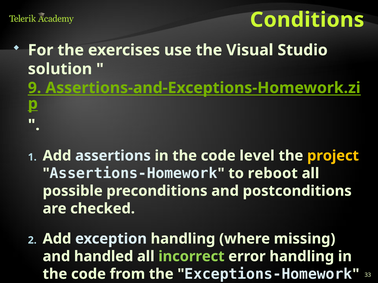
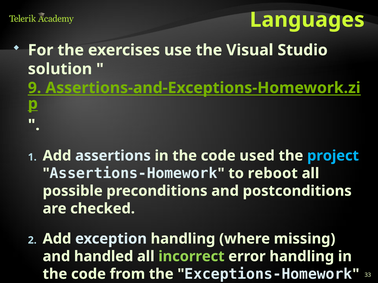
Conditions: Conditions -> Languages
level: level -> used
project at (333, 156) colour: yellow -> light blue
